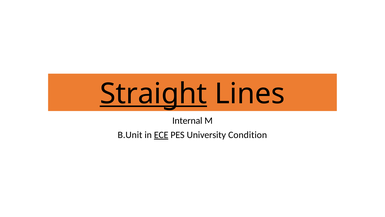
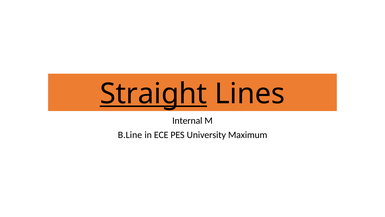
B.Unit: B.Unit -> B.Line
ECE underline: present -> none
Condition: Condition -> Maximum
